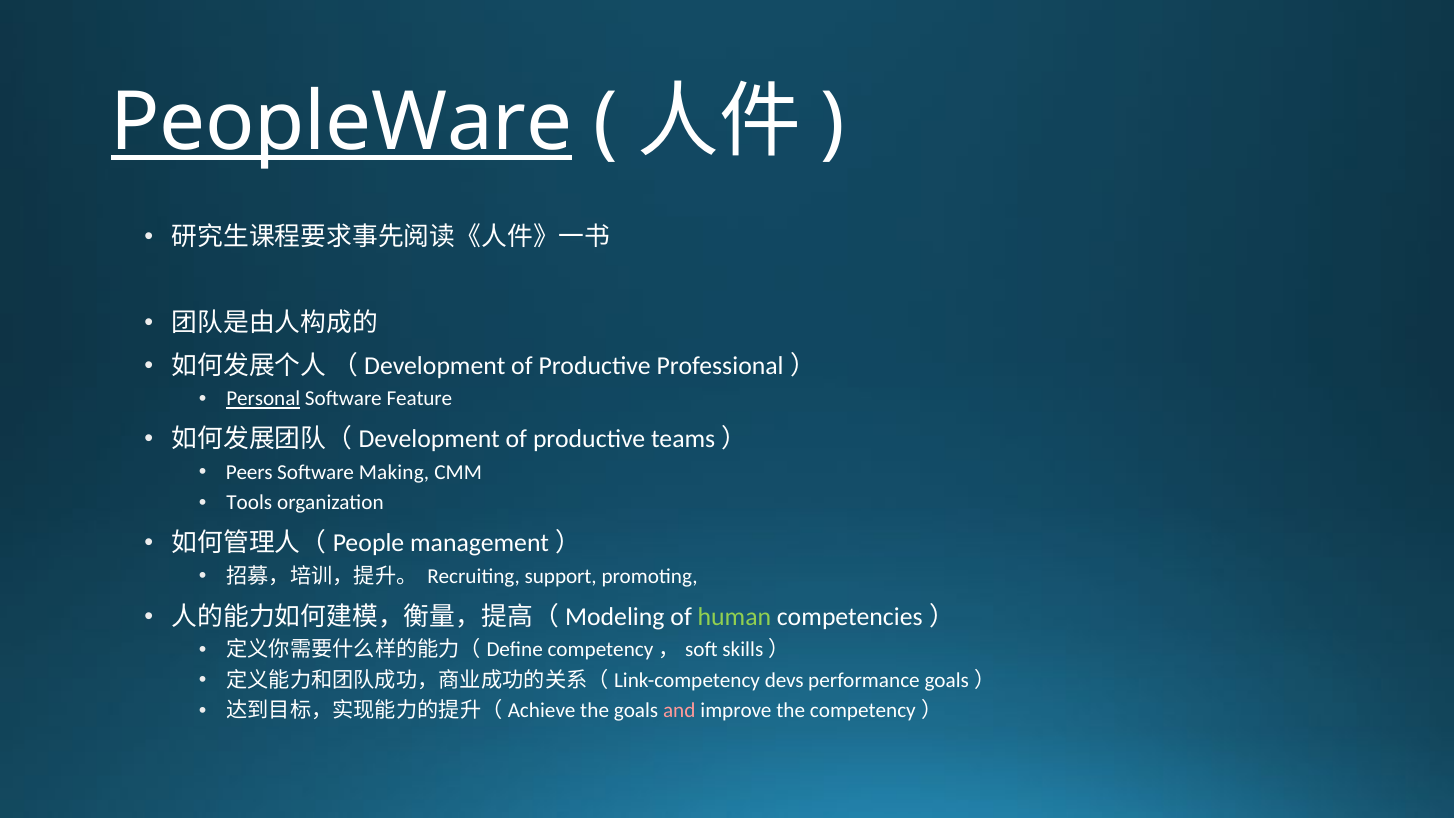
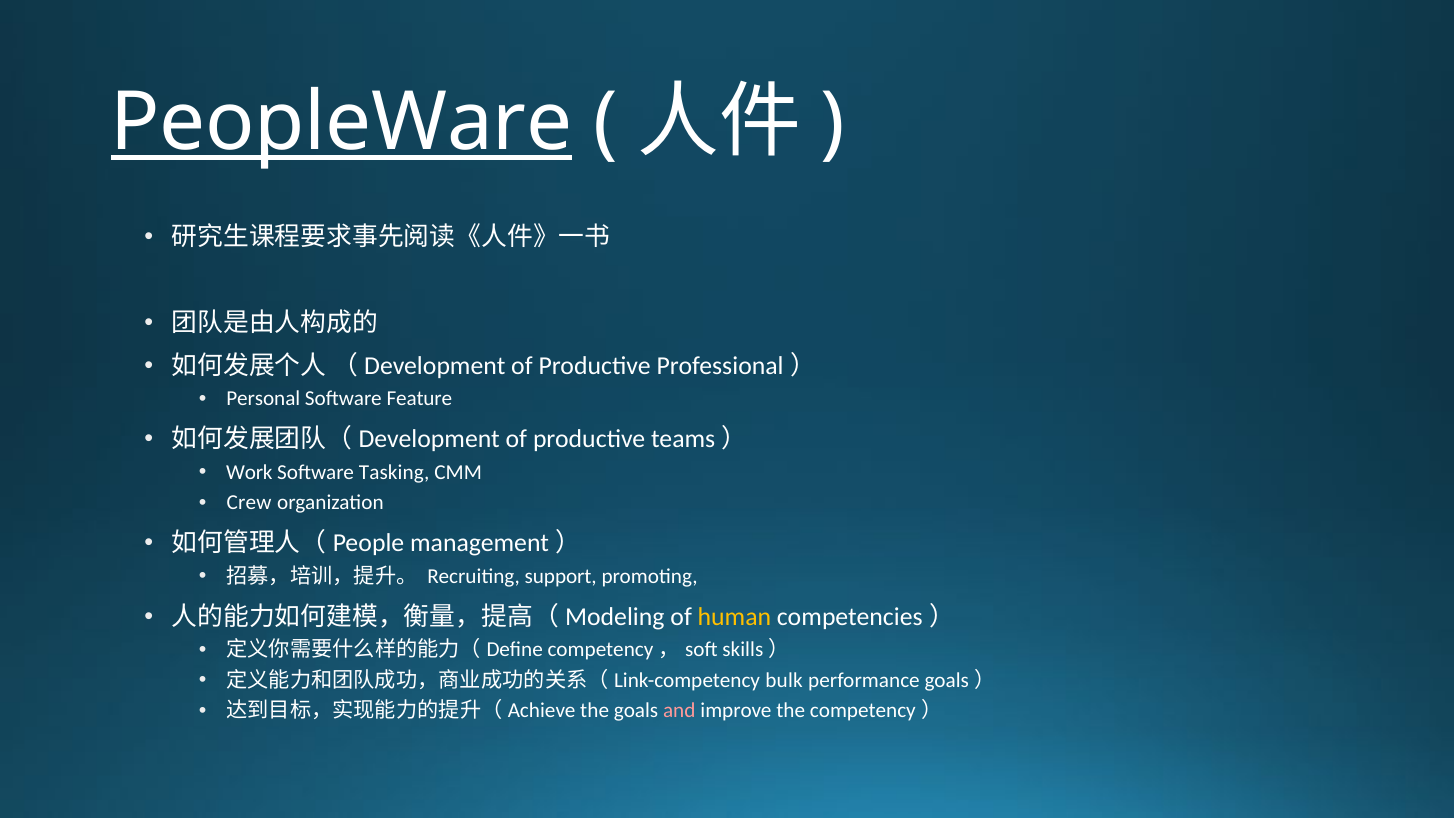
Personal underline: present -> none
Peers: Peers -> Work
Making: Making -> Tasking
Tools: Tools -> Crew
human colour: light green -> yellow
devs: devs -> bulk
